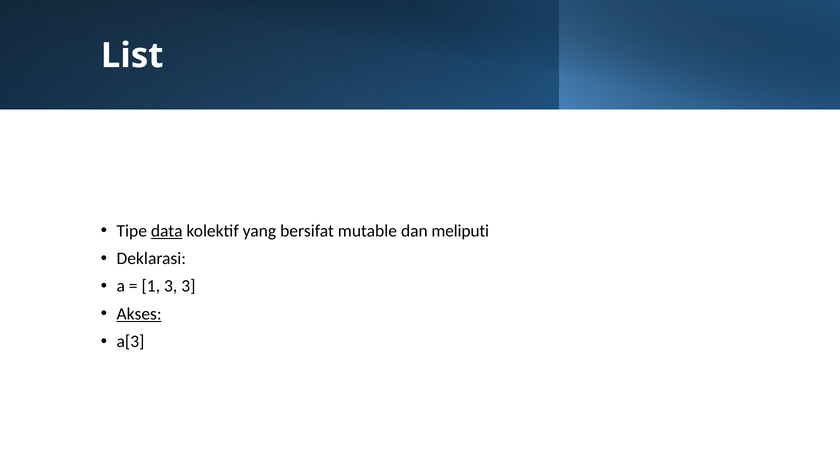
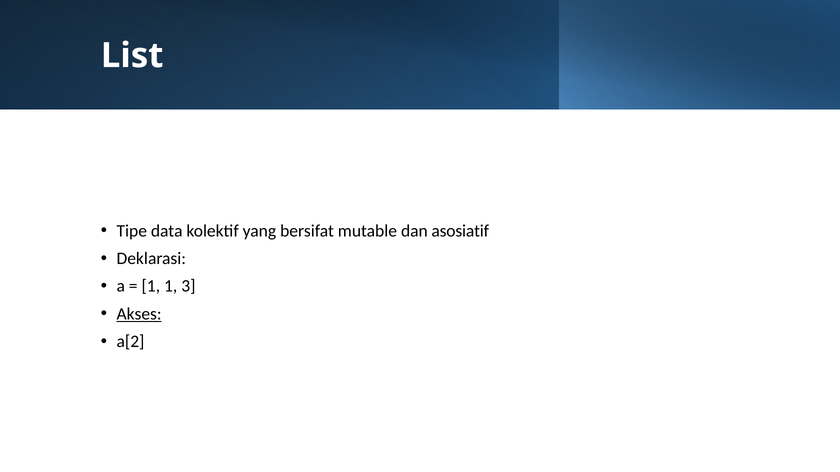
data underline: present -> none
meliputi: meliputi -> asosiatif
1 3: 3 -> 1
a[3: a[3 -> a[2
